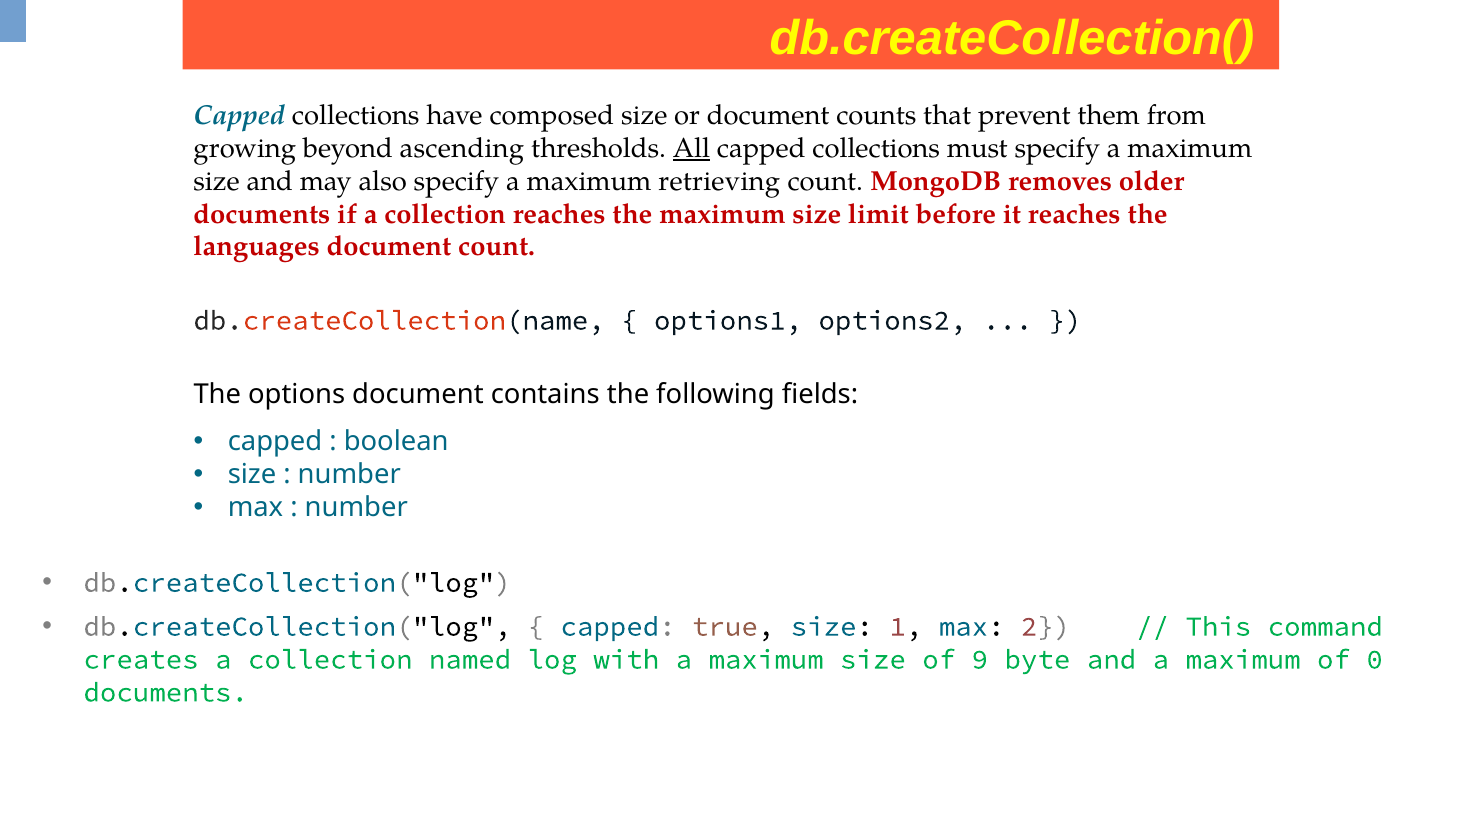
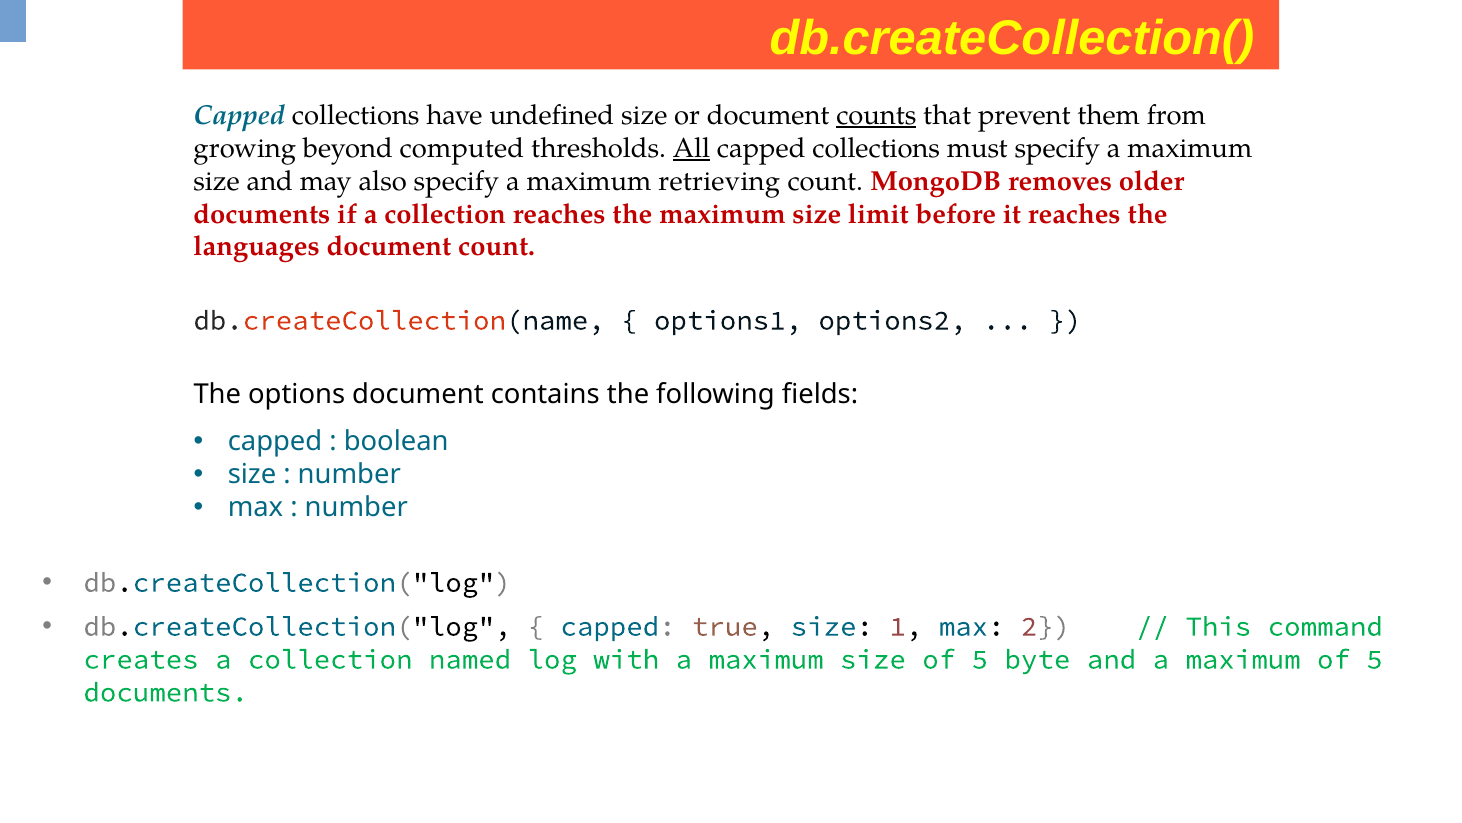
composed: composed -> undefined
counts underline: none -> present
ascending: ascending -> computed
size of 9: 9 -> 5
maximum of 0: 0 -> 5
